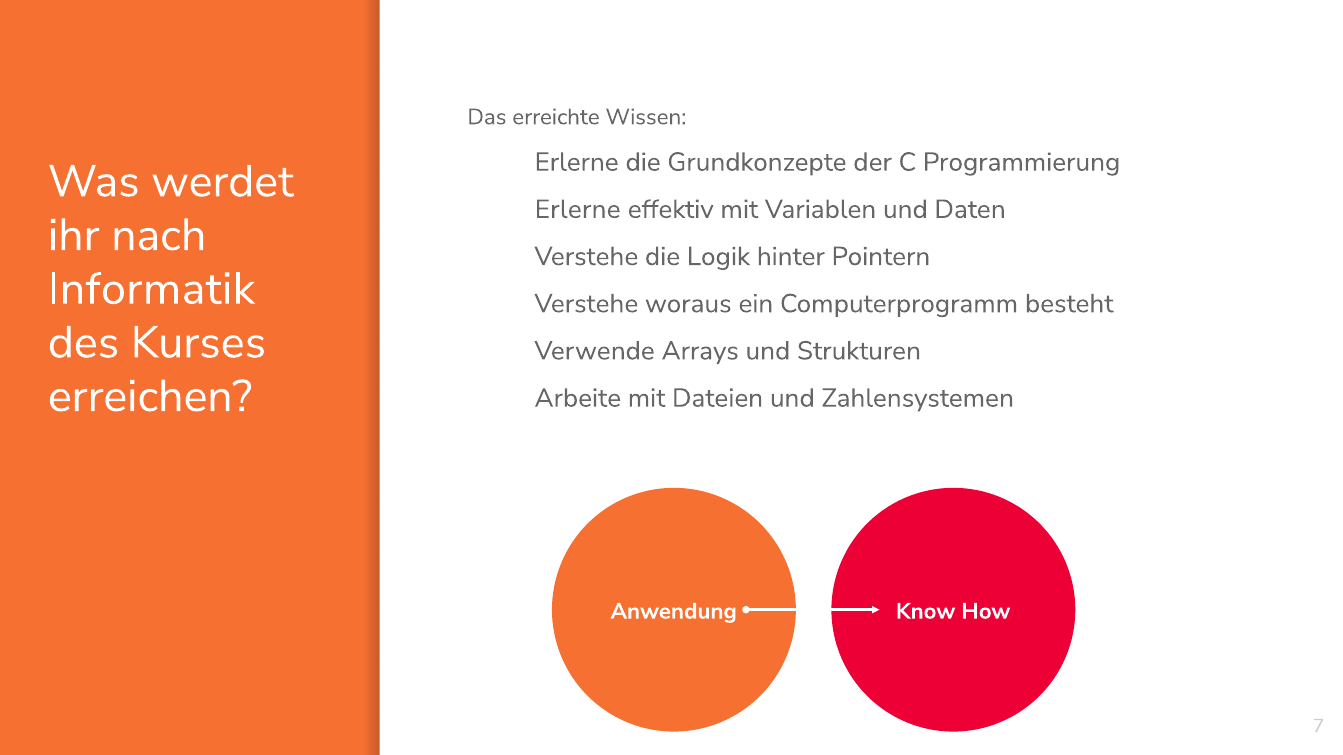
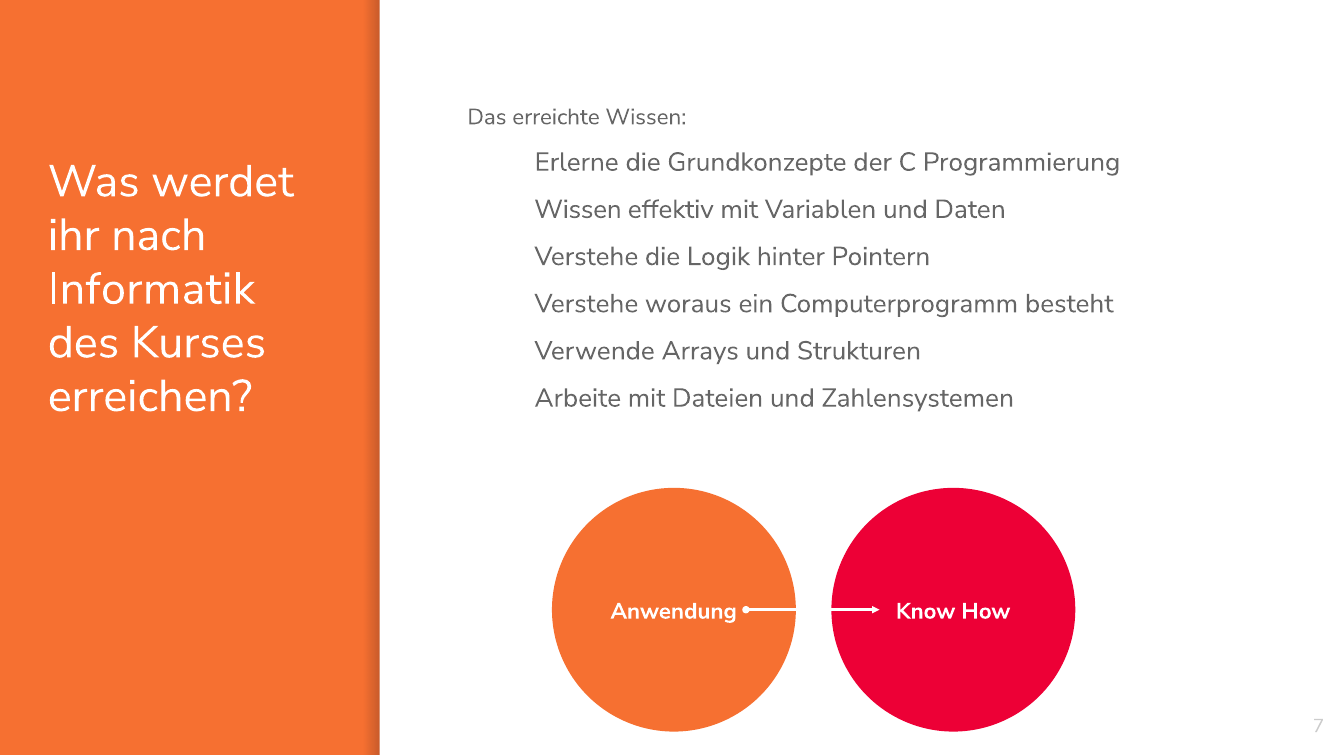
Erlerne at (578, 209): Erlerne -> Wissen
